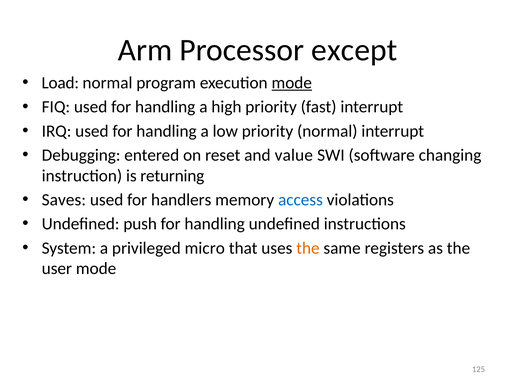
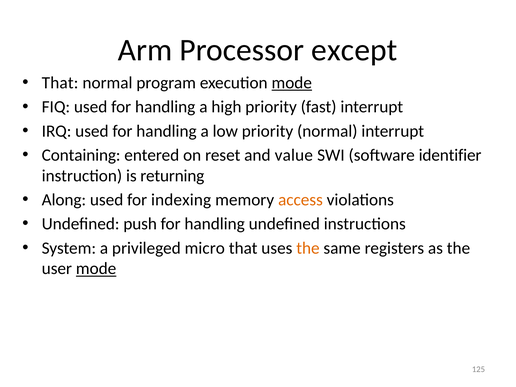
Load at (60, 83): Load -> That
Debugging: Debugging -> Containing
changing: changing -> identifier
Saves: Saves -> Along
handlers: handlers -> indexing
access colour: blue -> orange
mode at (96, 269) underline: none -> present
